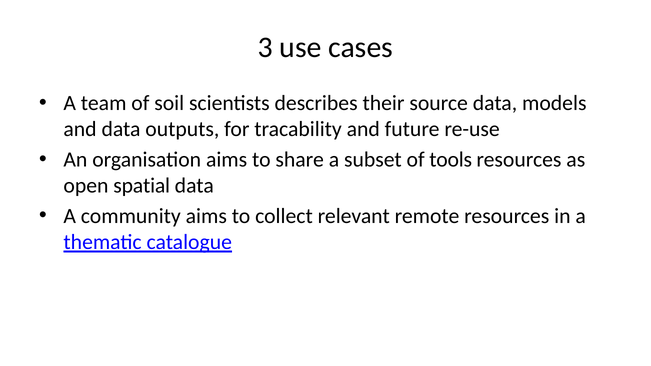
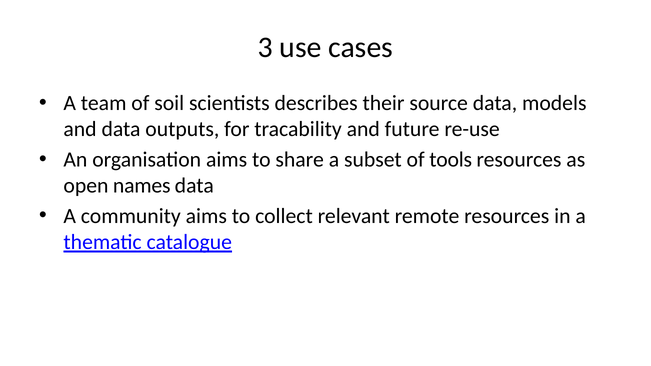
spatial: spatial -> names
